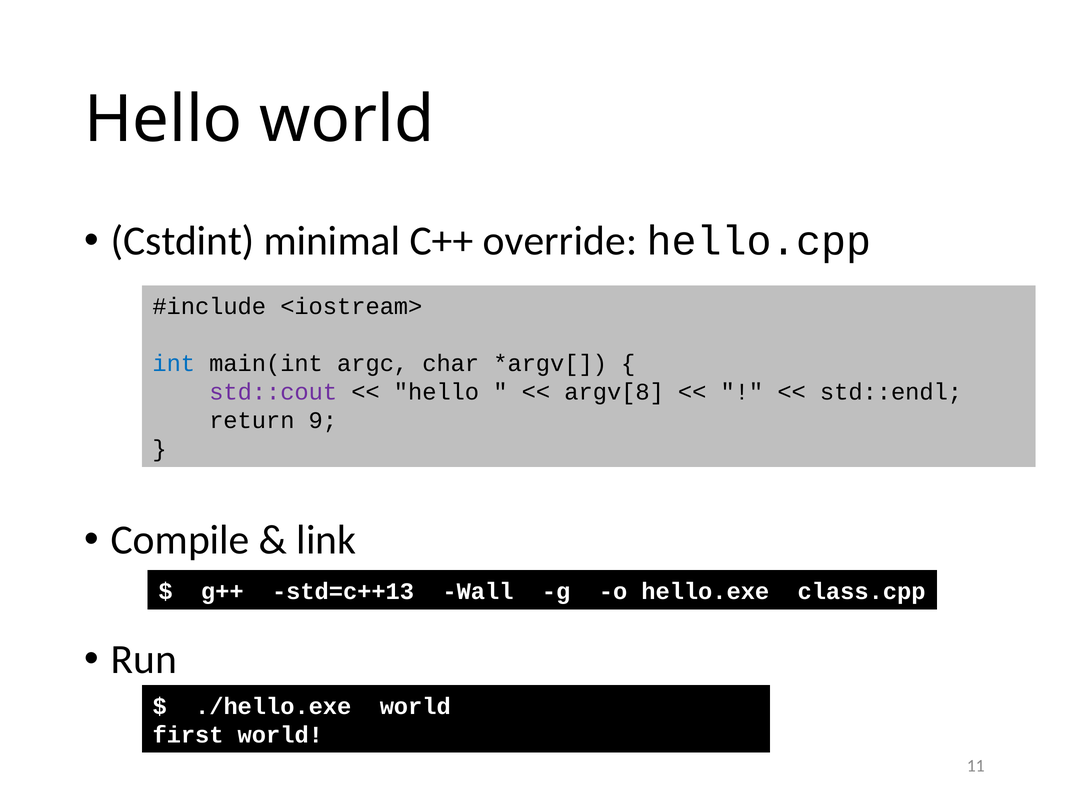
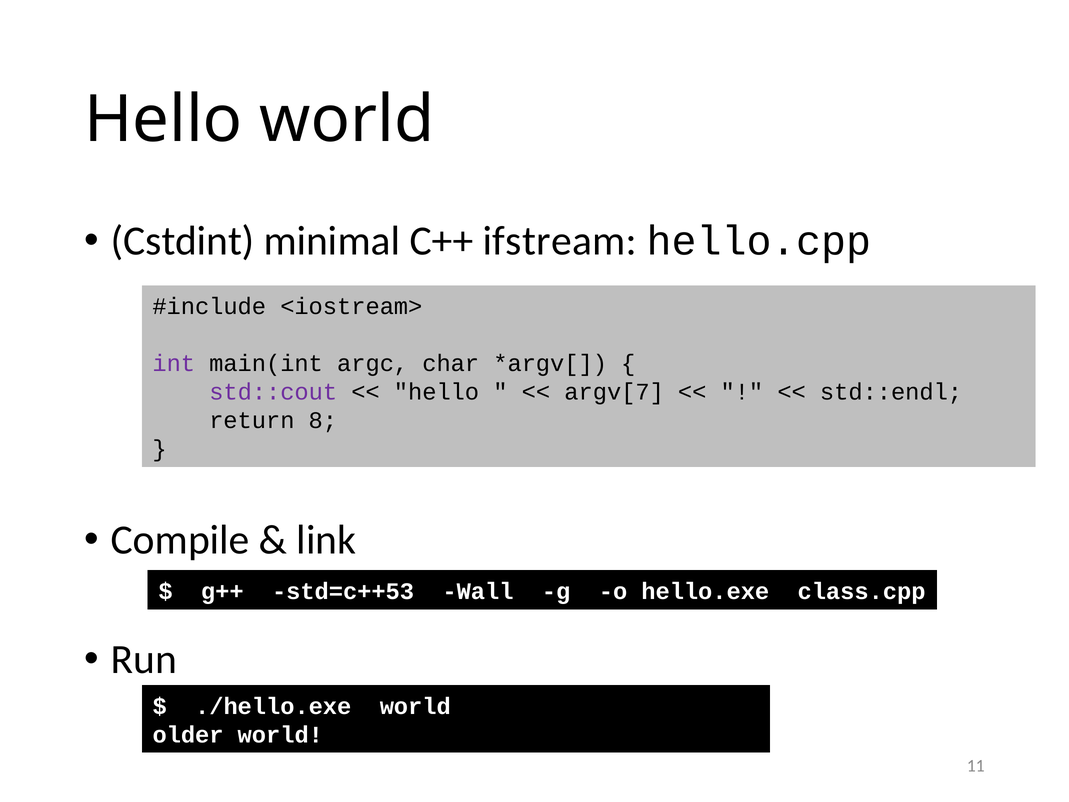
override: override -> ifstream
int colour: blue -> purple
argv[8: argv[8 -> argv[7
9: 9 -> 8
std=c++13: std=c++13 -> std=c++53
first: first -> older
